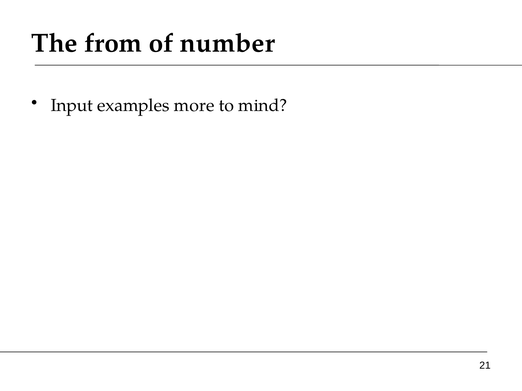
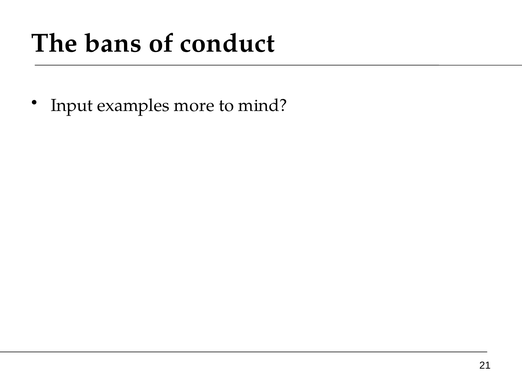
from: from -> bans
number: number -> conduct
